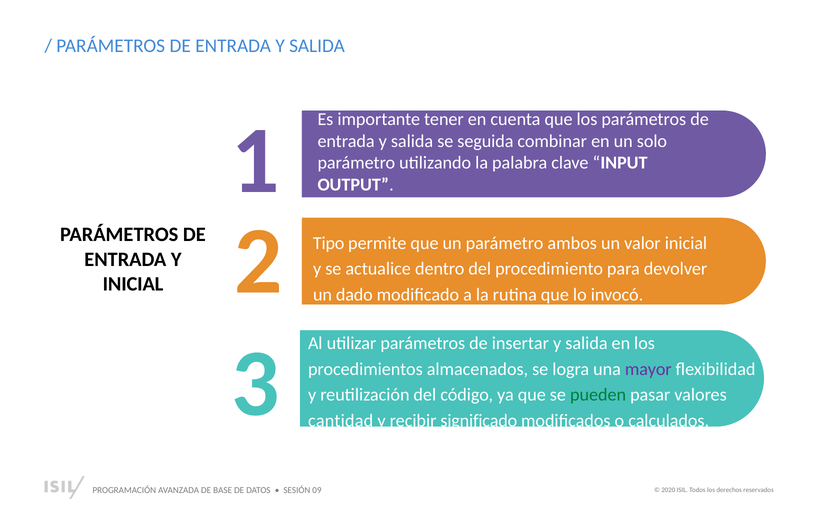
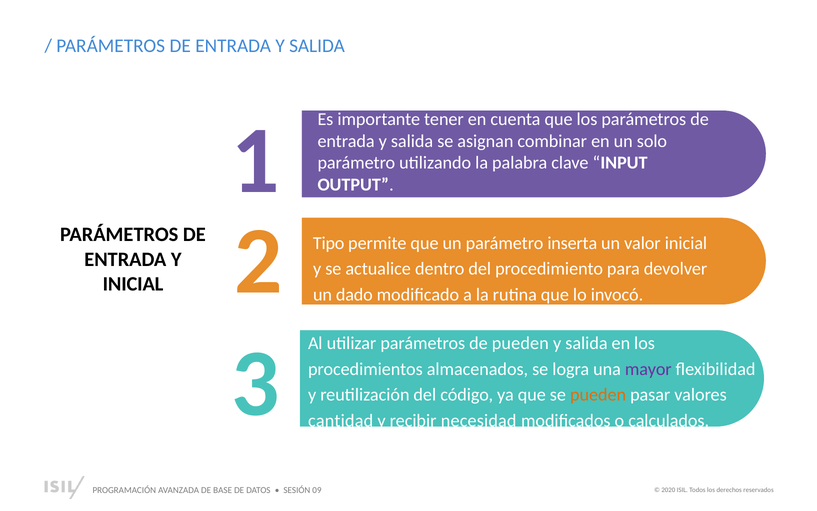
seguida: seguida -> asignan
ambos: ambos -> inserta
de insertar: insertar -> pueden
pueden at (598, 395) colour: green -> orange
significado: significado -> necesidad
